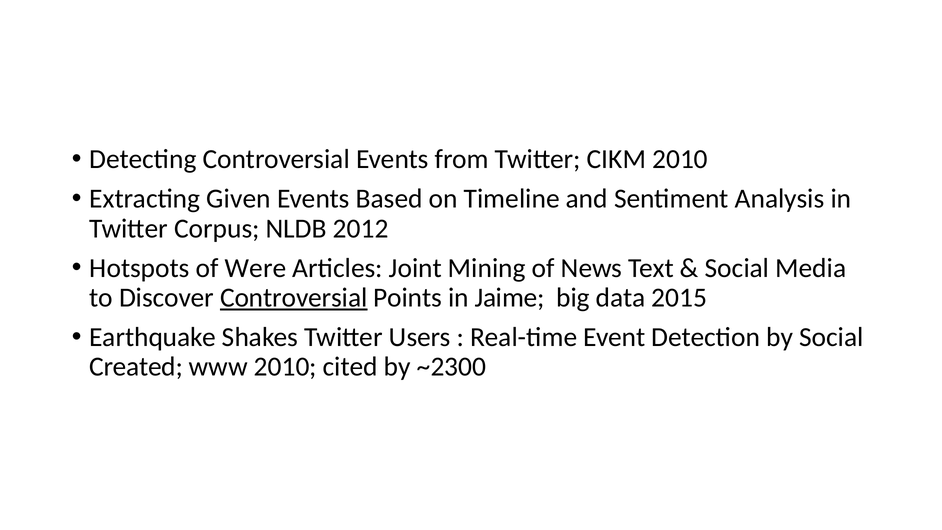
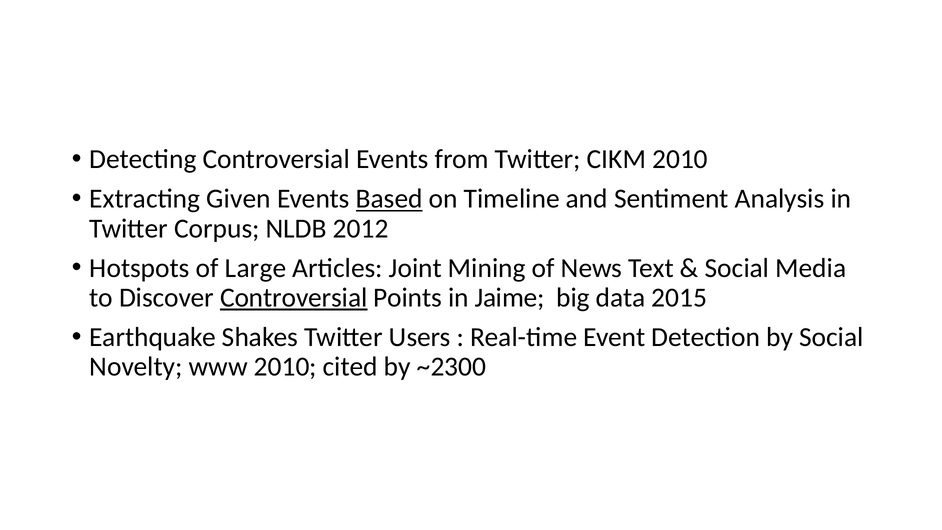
Based underline: none -> present
Were: Were -> Large
Created: Created -> Novelty
